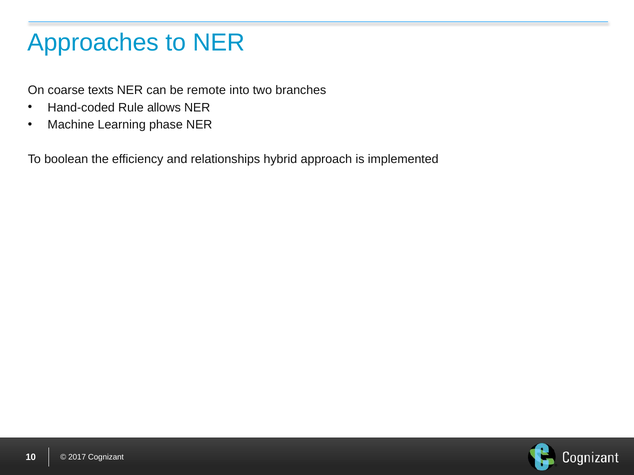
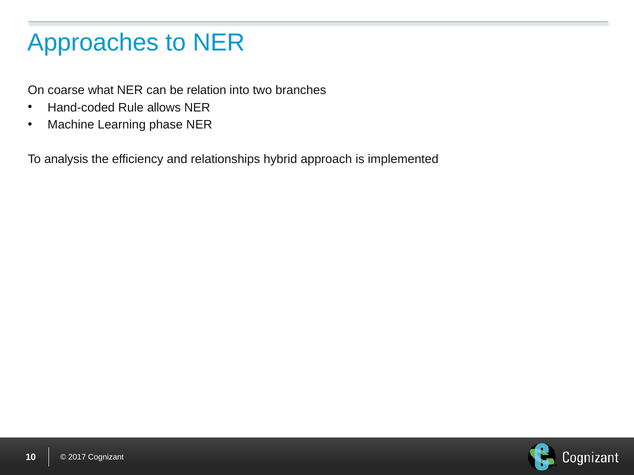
texts: texts -> what
remote: remote -> relation
boolean: boolean -> analysis
